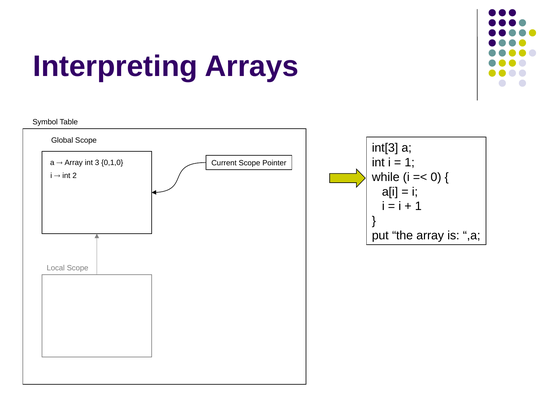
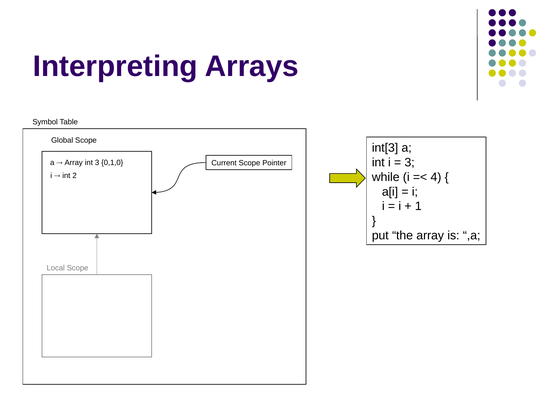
1 at (410, 162): 1 -> 3
0: 0 -> 4
